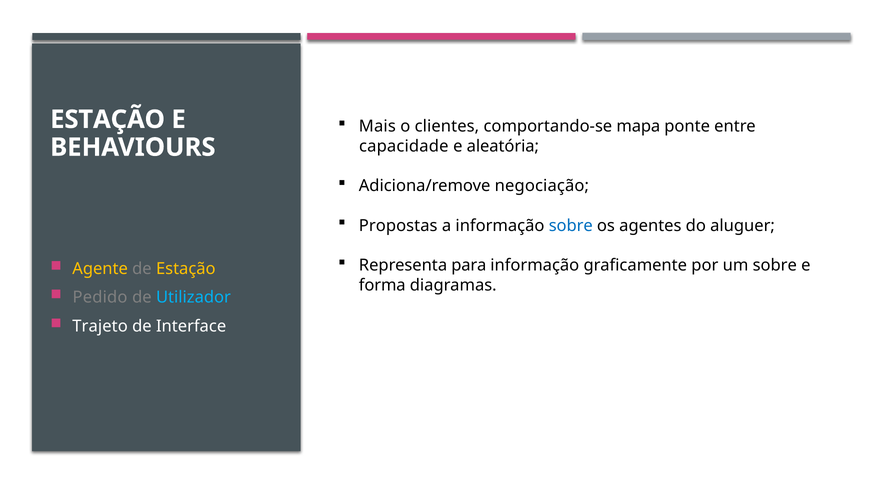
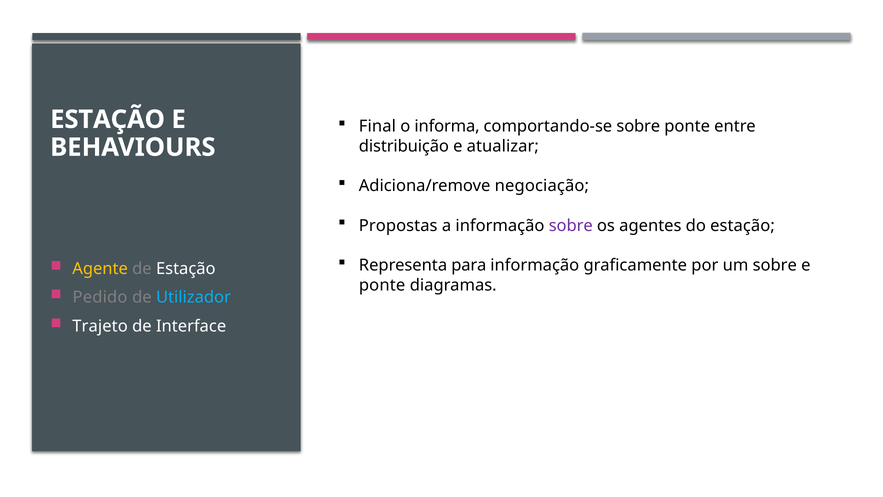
Mais: Mais -> Final
clientes: clientes -> informa
comportando-se mapa: mapa -> sobre
capacidade: capacidade -> distribuição
aleatória: aleatória -> atualizar
sobre at (571, 226) colour: blue -> purple
do aluguer: aluguer -> estação
Estação at (186, 269) colour: yellow -> white
forma at (382, 285): forma -> ponte
